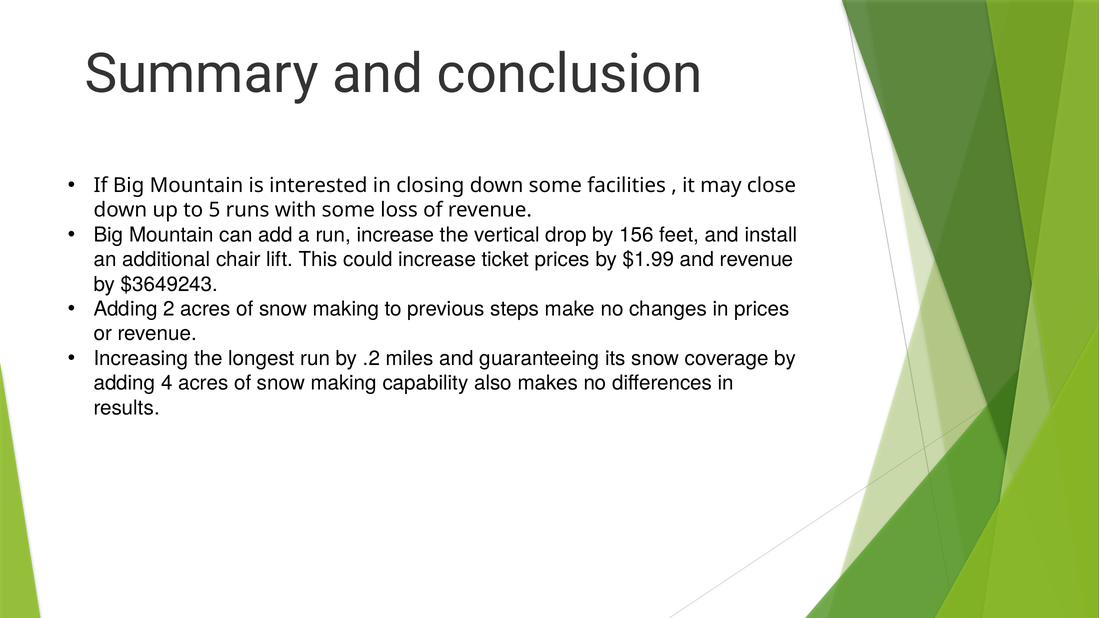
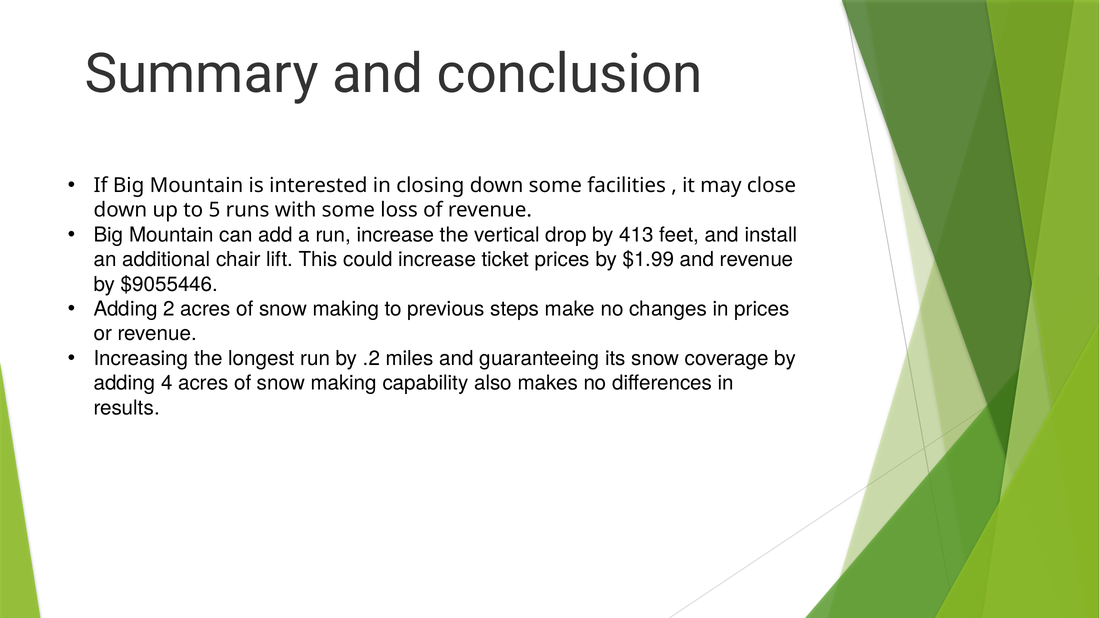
156: 156 -> 413
$3649243: $3649243 -> $9055446
